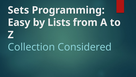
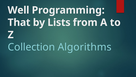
Sets: Sets -> Well
Easy: Easy -> That
Considered: Considered -> Algorithms
